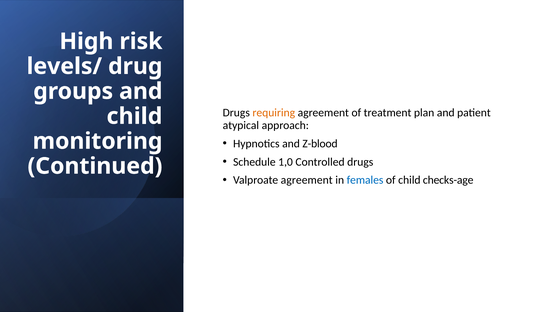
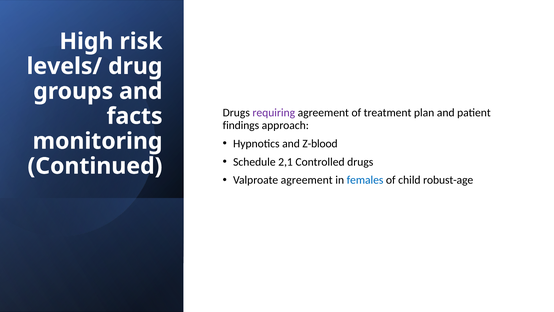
requiring colour: orange -> purple
child at (134, 116): child -> facts
atypical: atypical -> findings
1,0: 1,0 -> 2,1
checks-age: checks-age -> robust-age
